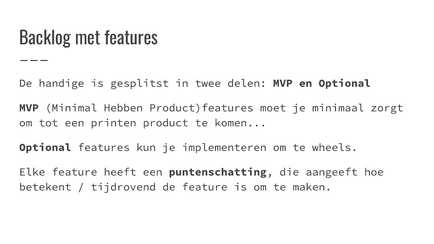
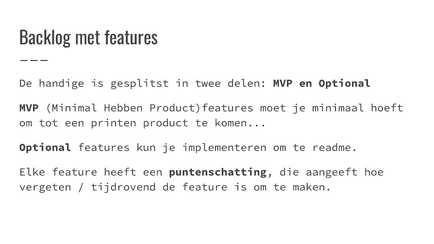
zorgt: zorgt -> hoeft
wheels: wheels -> readme
betekent: betekent -> vergeten
